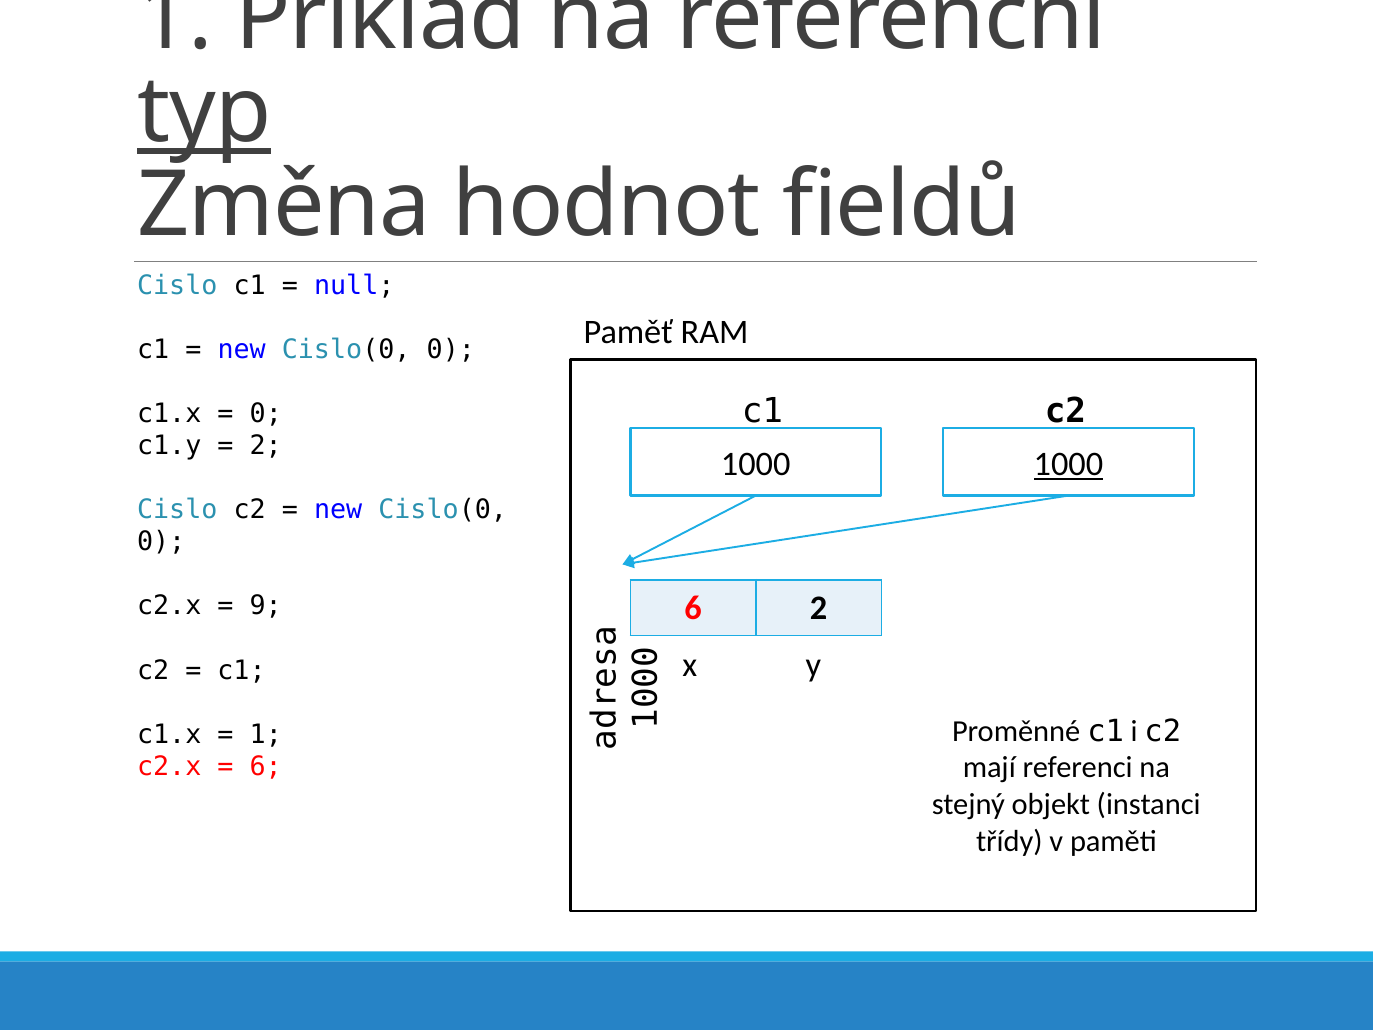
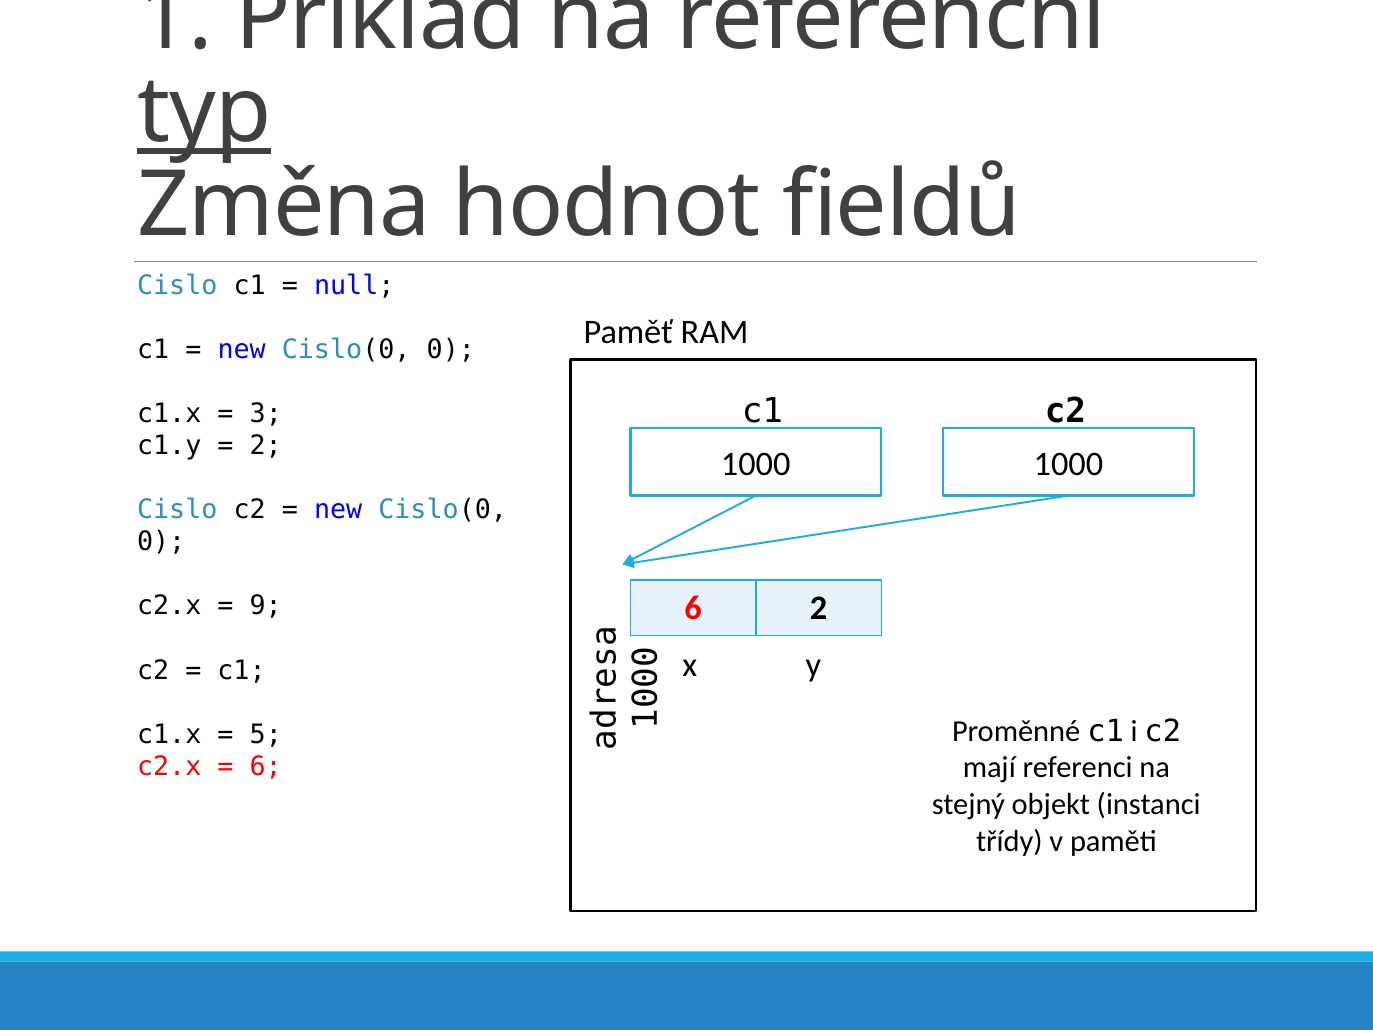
0 at (266, 414): 0 -> 3
1000 at (1068, 464) underline: present -> none
1 at (266, 734): 1 -> 5
